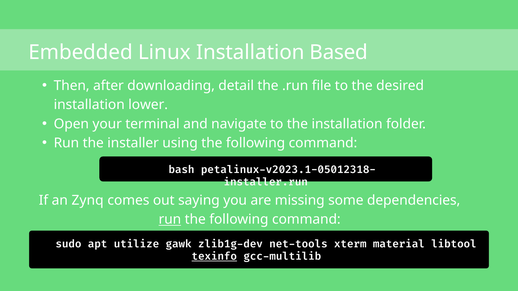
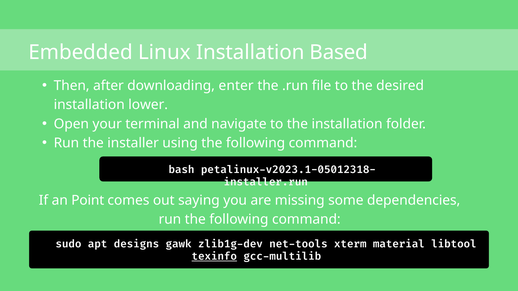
detail: detail -> enter
Zynq: Zynq -> Point
run at (170, 220) underline: present -> none
utilize: utilize -> designs
